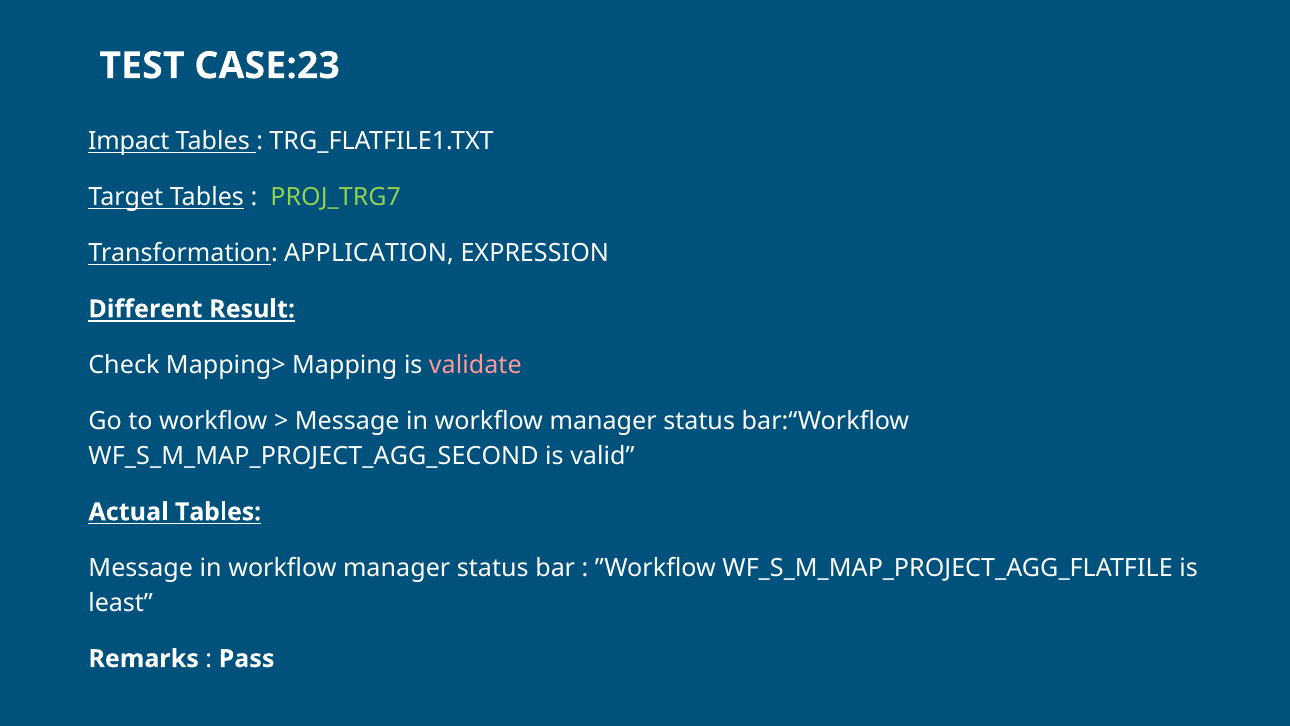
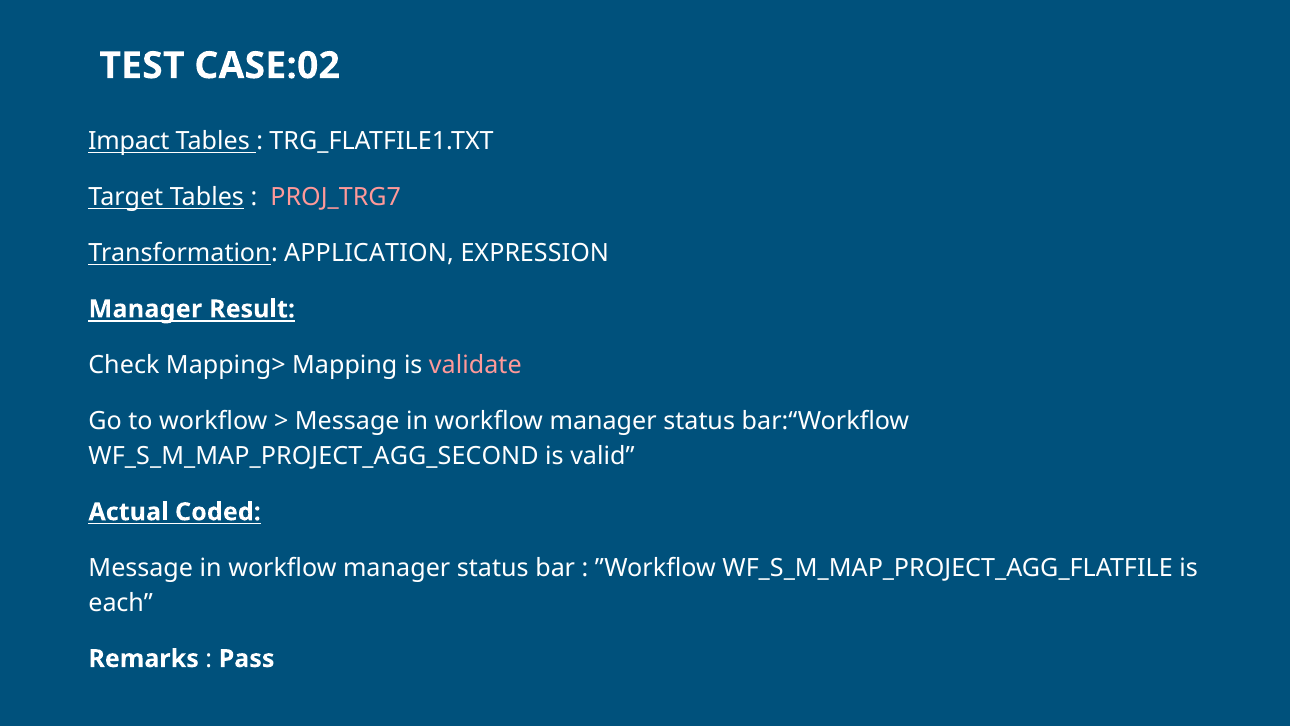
CASE:23: CASE:23 -> CASE:02
PROJ_TRG7 colour: light green -> pink
Different at (145, 309): Different -> Manager
Actual Tables: Tables -> Coded
least: least -> each
